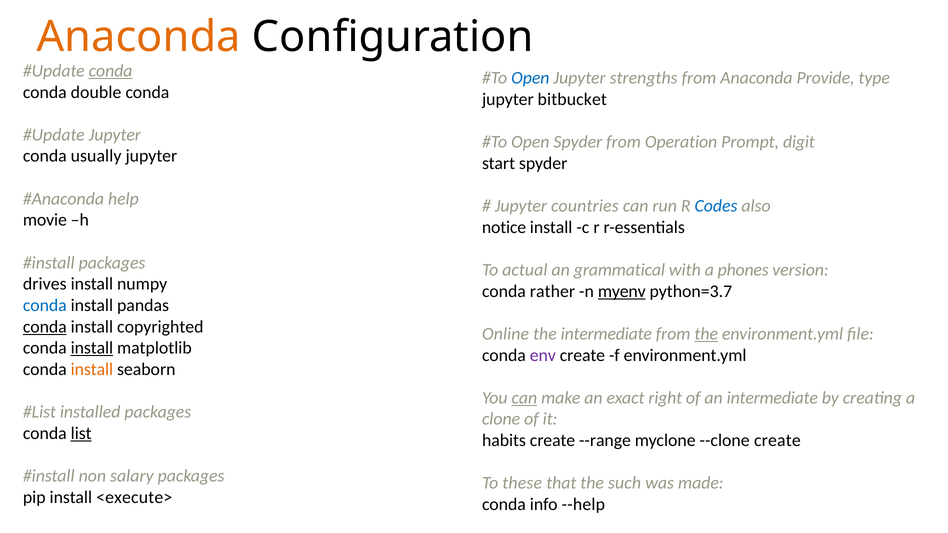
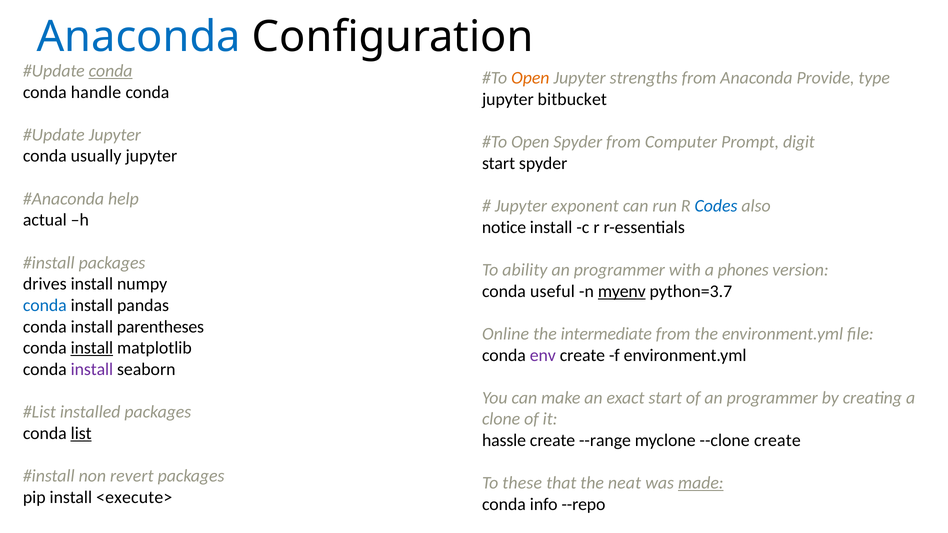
Anaconda at (139, 37) colour: orange -> blue
Open at (530, 78) colour: blue -> orange
double: double -> handle
Operation: Operation -> Computer
countries: countries -> exponent
movie: movie -> actual
actual: actual -> ability
grammatical at (619, 270): grammatical -> programmer
rather: rather -> useful
conda at (45, 327) underline: present -> none
copyrighted: copyrighted -> parentheses
the at (706, 334) underline: present -> none
install at (92, 370) colour: orange -> purple
can at (524, 398) underline: present -> none
exact right: right -> start
of an intermediate: intermediate -> programmer
habits: habits -> hassle
salary: salary -> revert
such: such -> neat
made underline: none -> present
--help: --help -> --repo
